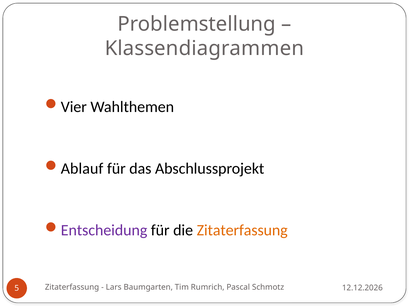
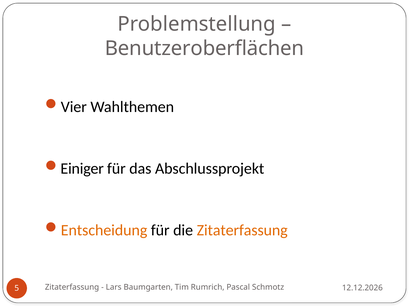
Klassendiagrammen: Klassendiagrammen -> Benutzeroberflächen
Ablauf: Ablauf -> Einiger
Entscheidung colour: purple -> orange
